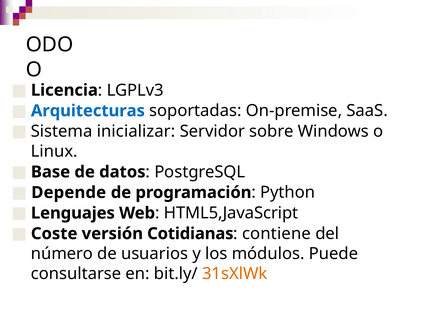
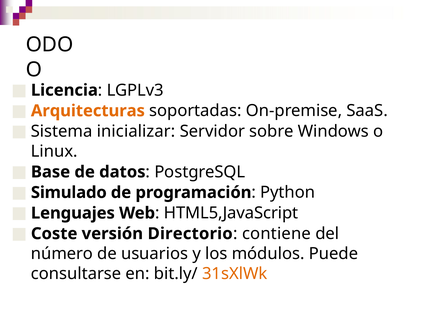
Arquitecturas colour: blue -> orange
Depende: Depende -> Simulado
Cotidianas: Cotidianas -> Directorio
